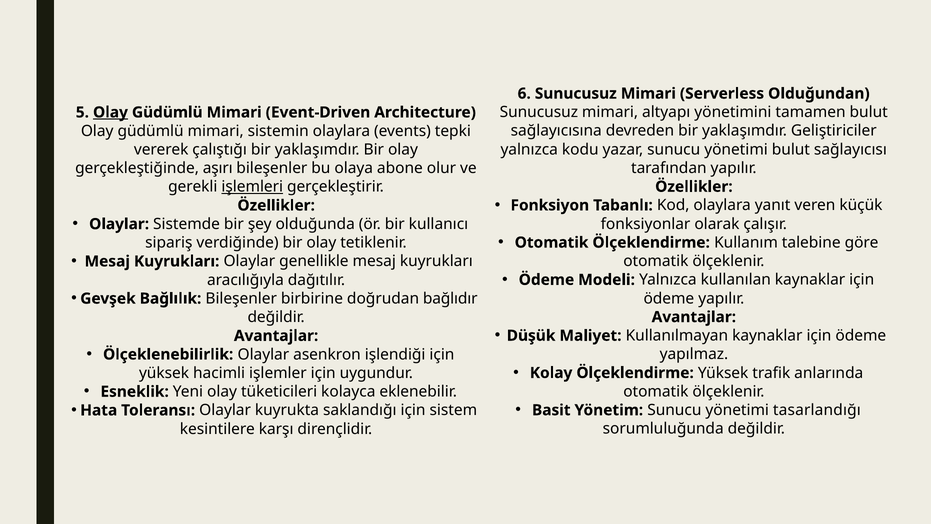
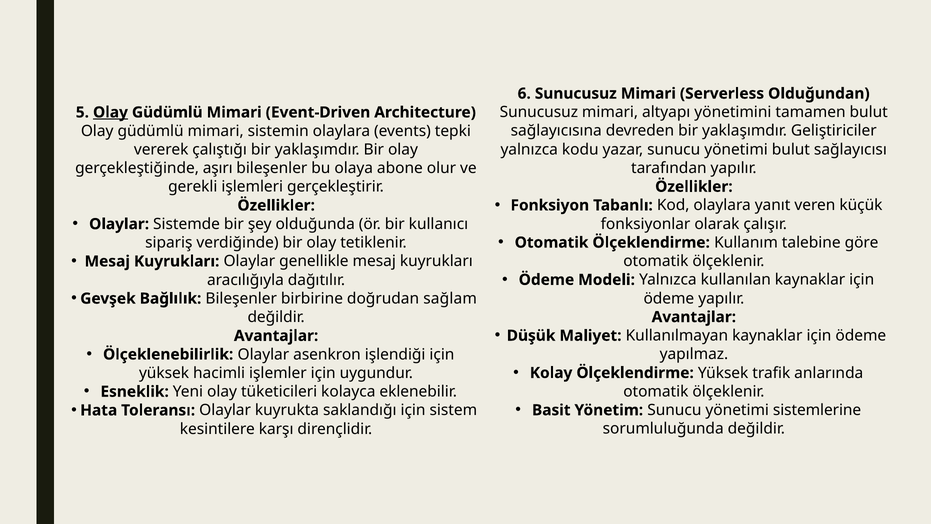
işlemleri underline: present -> none
bağlıdır: bağlıdır -> sağlam
tasarlandığı: tasarlandığı -> sistemlerine
